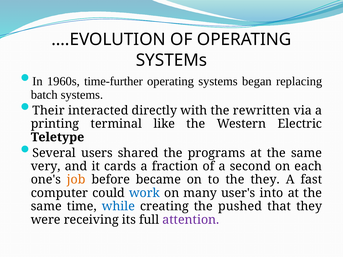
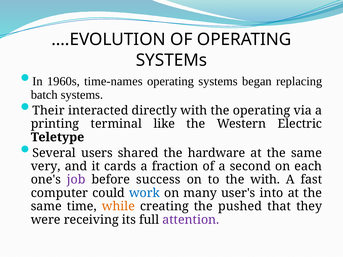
time-further: time-further -> time-names
the rewritten: rewritten -> operating
programs: programs -> hardware
job colour: orange -> purple
became: became -> success
the they: they -> with
while colour: blue -> orange
